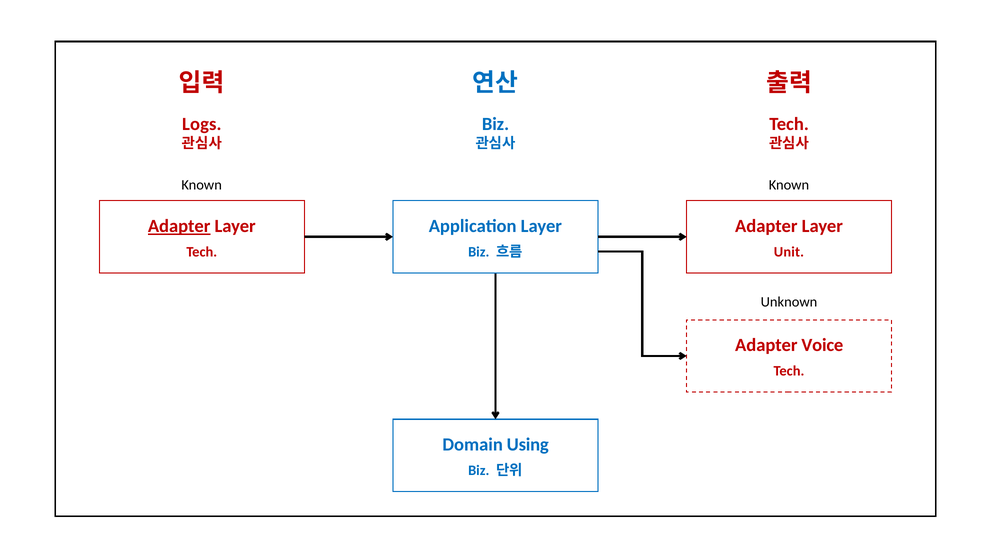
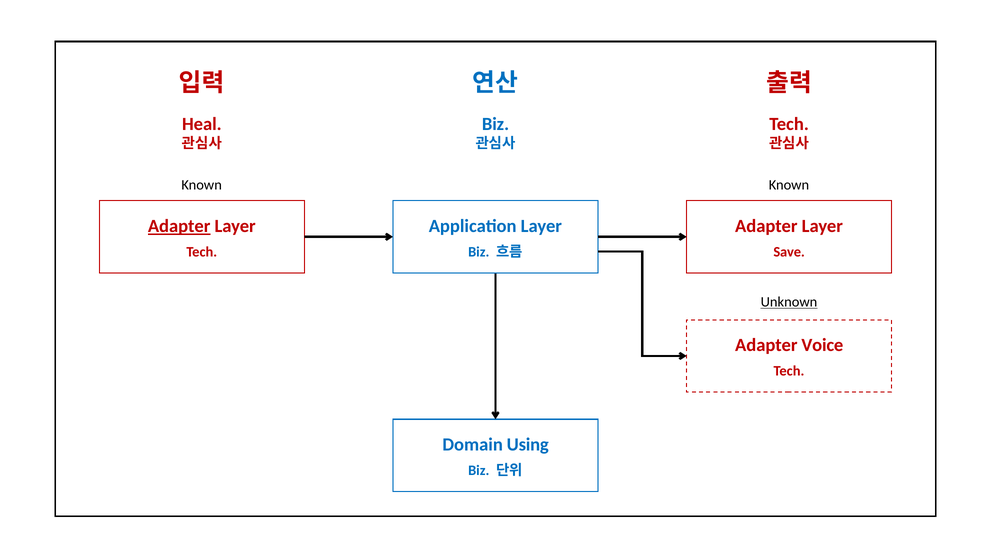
Logs: Logs -> Heal
Unit: Unit -> Save
Unknown underline: none -> present
